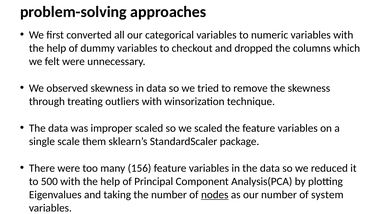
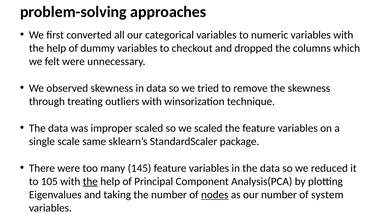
them: them -> same
156: 156 -> 145
500: 500 -> 105
the at (90, 182) underline: none -> present
